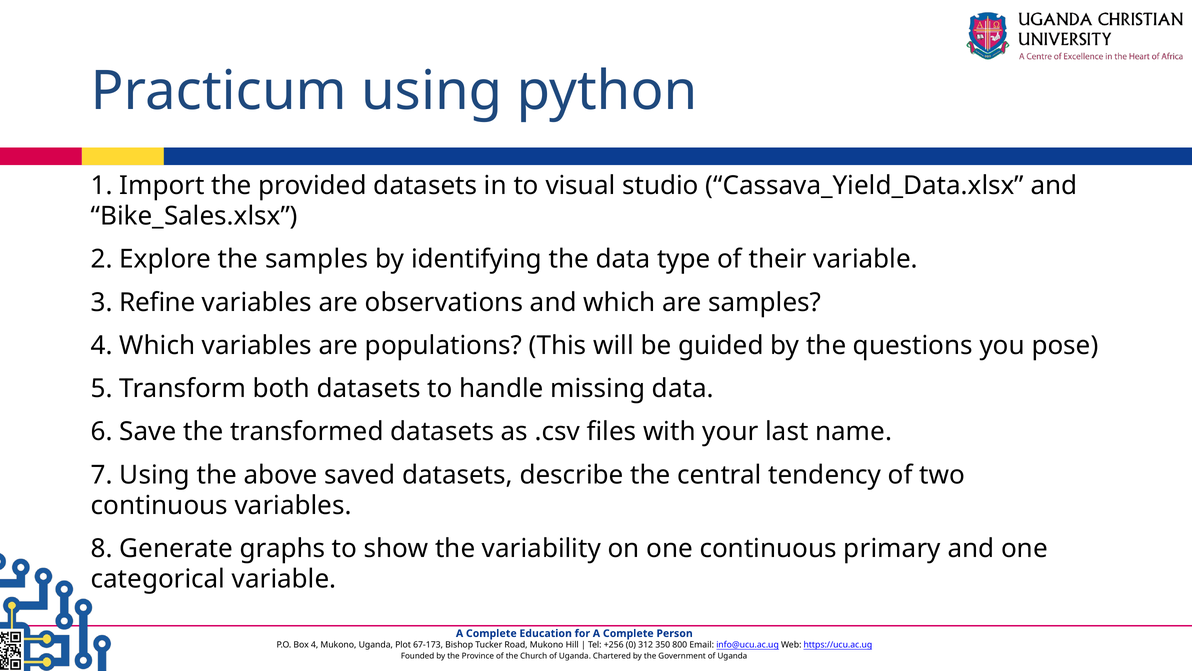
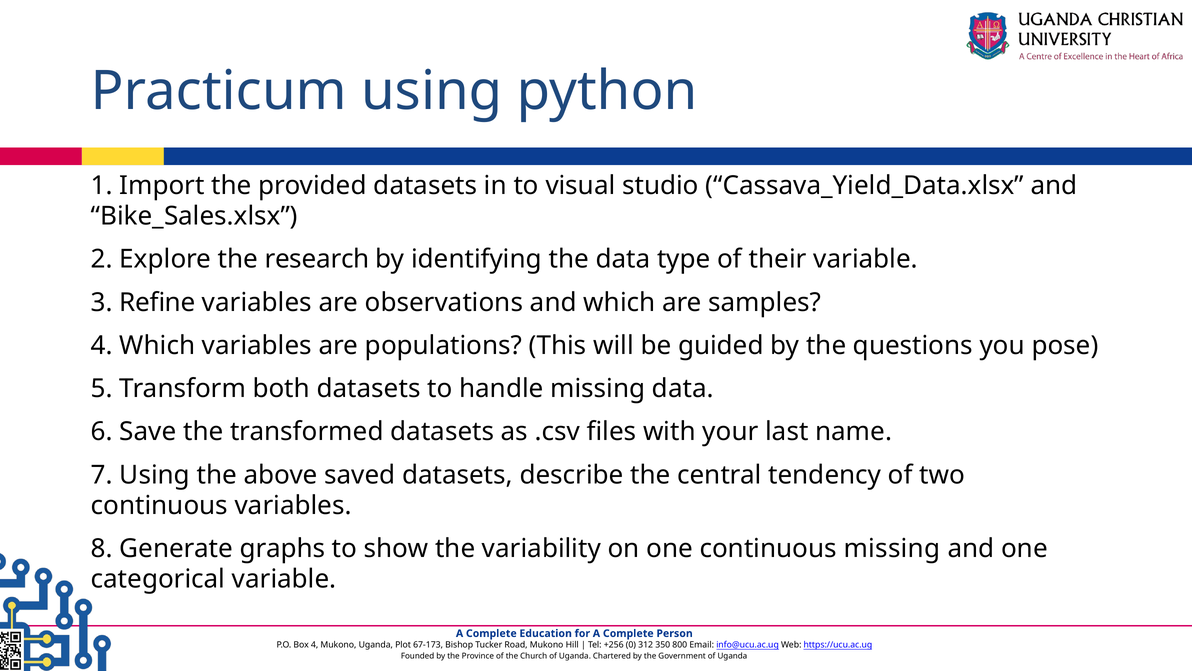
the samples: samples -> research
continuous primary: primary -> missing
